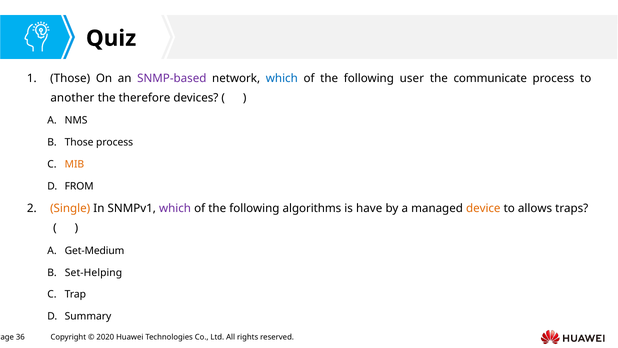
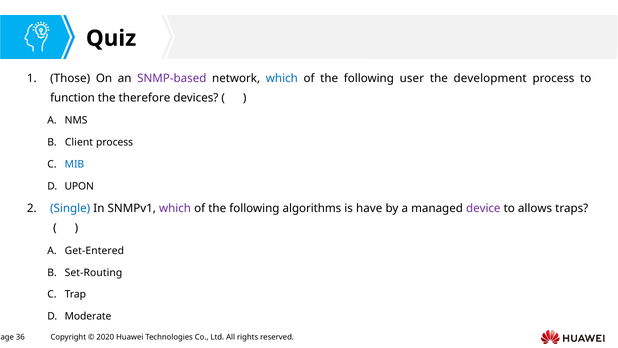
communicate: communicate -> development
another: another -> function
Those at (79, 142): Those -> Client
MIB colour: orange -> blue
FROM: FROM -> UPON
Single colour: orange -> blue
device colour: orange -> purple
Get-Medium: Get-Medium -> Get-Entered
Set-Helping: Set-Helping -> Set-Routing
Summary: Summary -> Moderate
